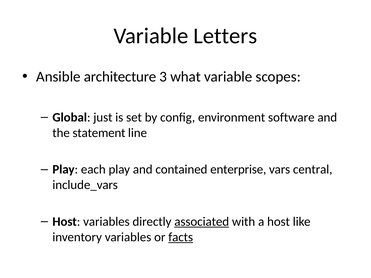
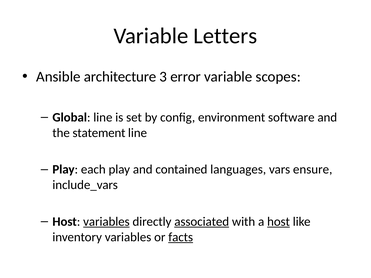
what: what -> error
Global just: just -> line
enterprise: enterprise -> languages
central: central -> ensure
variables at (106, 222) underline: none -> present
host at (279, 222) underline: none -> present
